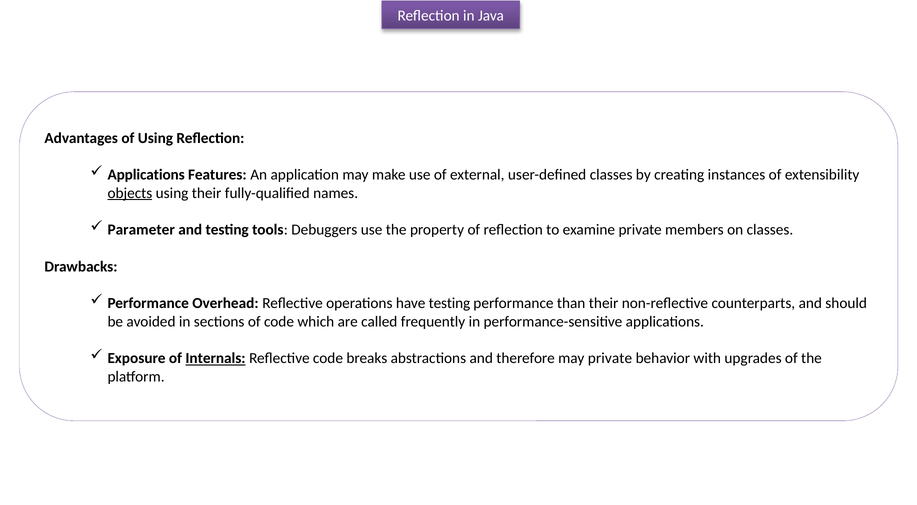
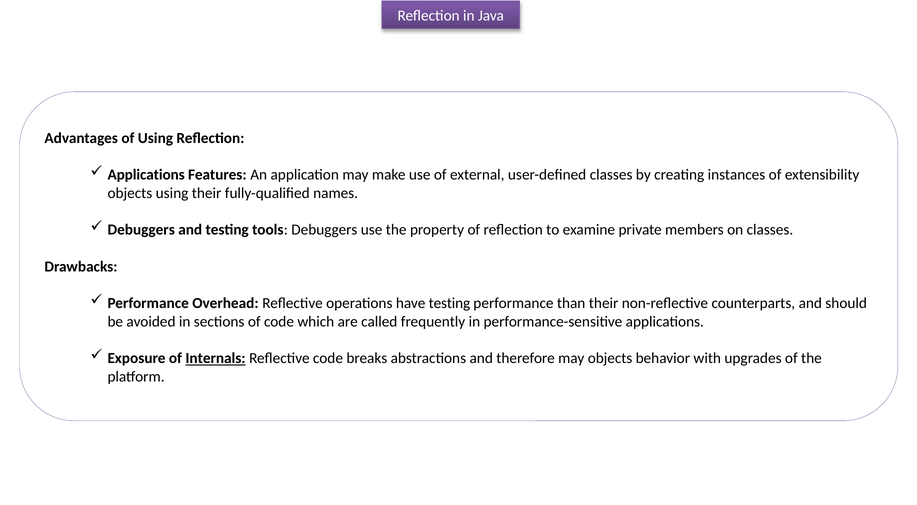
objects at (130, 193) underline: present -> none
Parameter at (141, 229): Parameter -> Debuggers
may private: private -> objects
